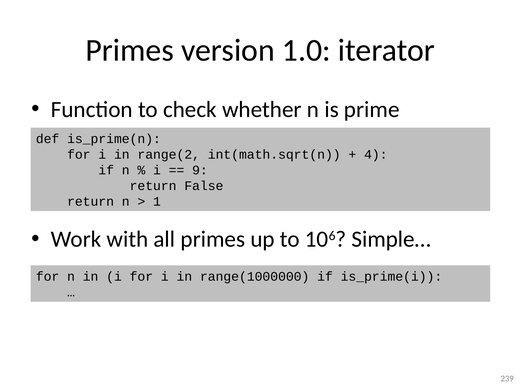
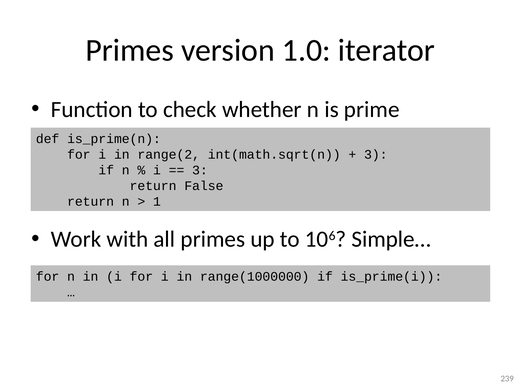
4 at (376, 155): 4 -> 3
9 at (200, 170): 9 -> 3
